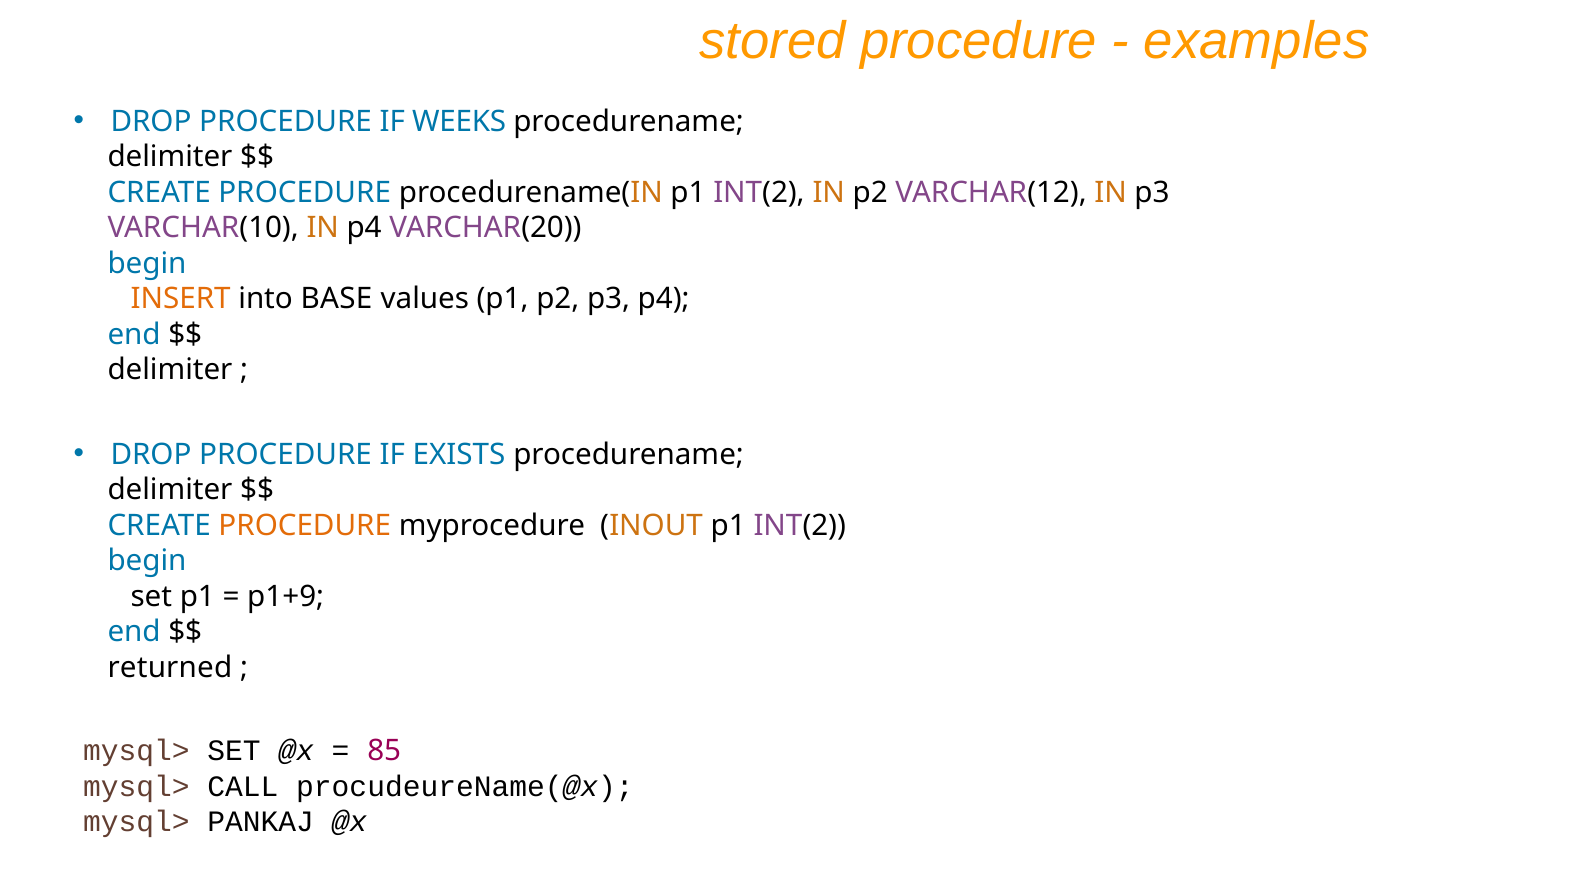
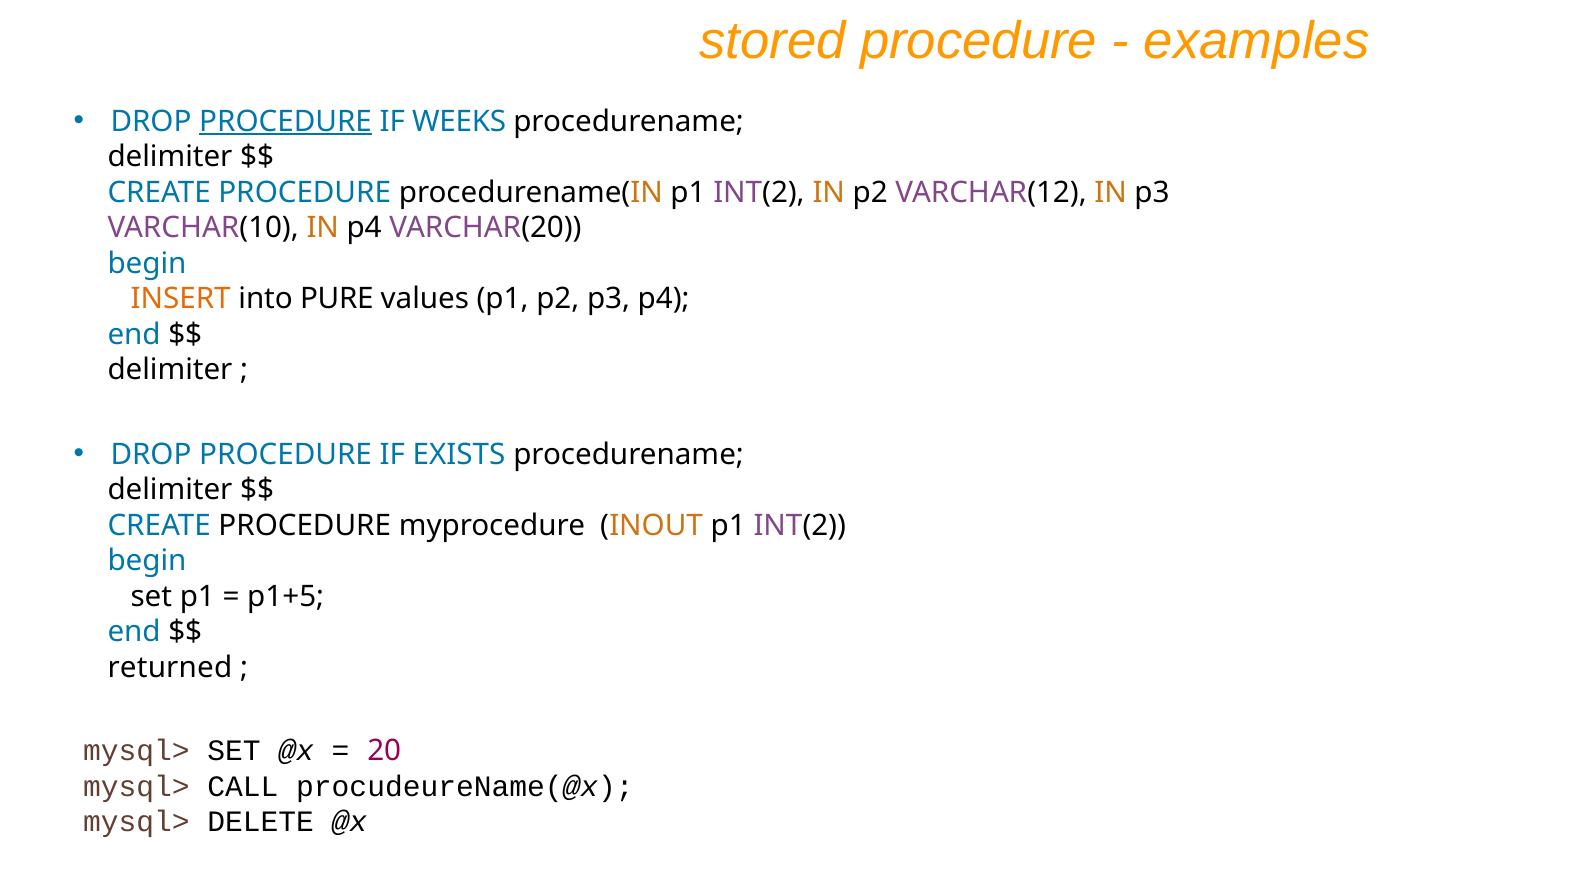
PROCEDURE at (286, 121) underline: none -> present
BASE: BASE -> PURE
PROCEDURE at (305, 526) colour: orange -> black
p1+9: p1+9 -> p1+5
85: 85 -> 20
PANKAJ: PANKAJ -> DELETE
